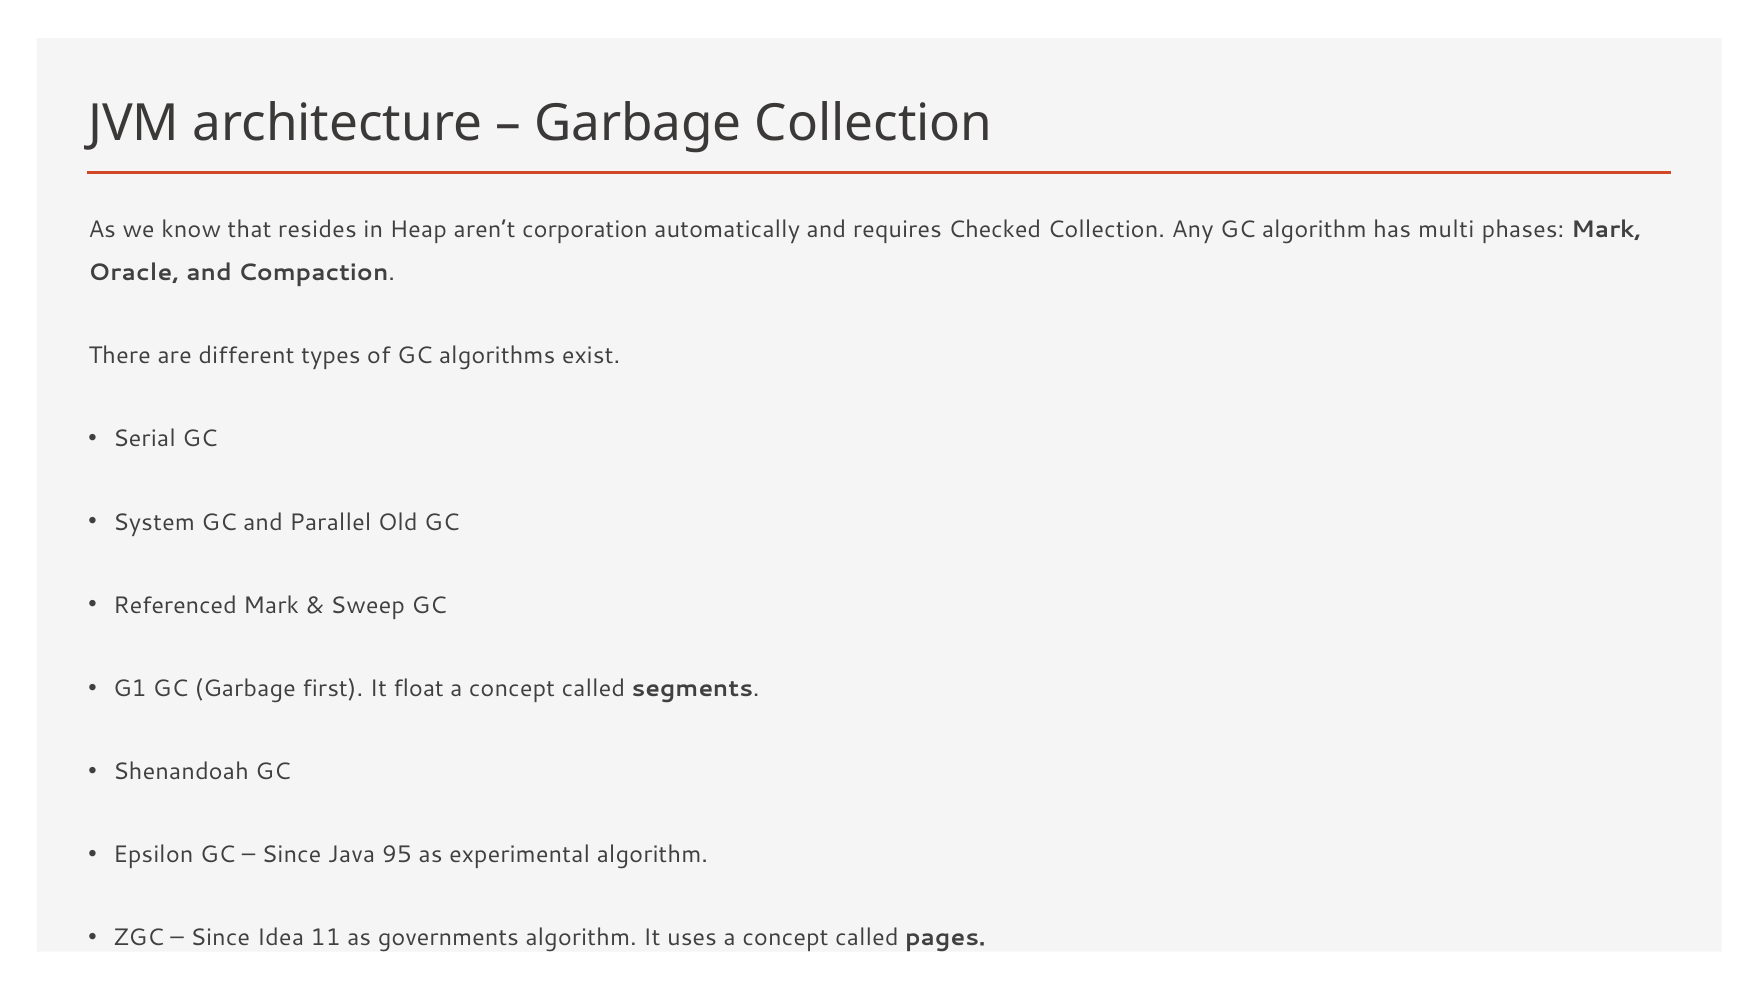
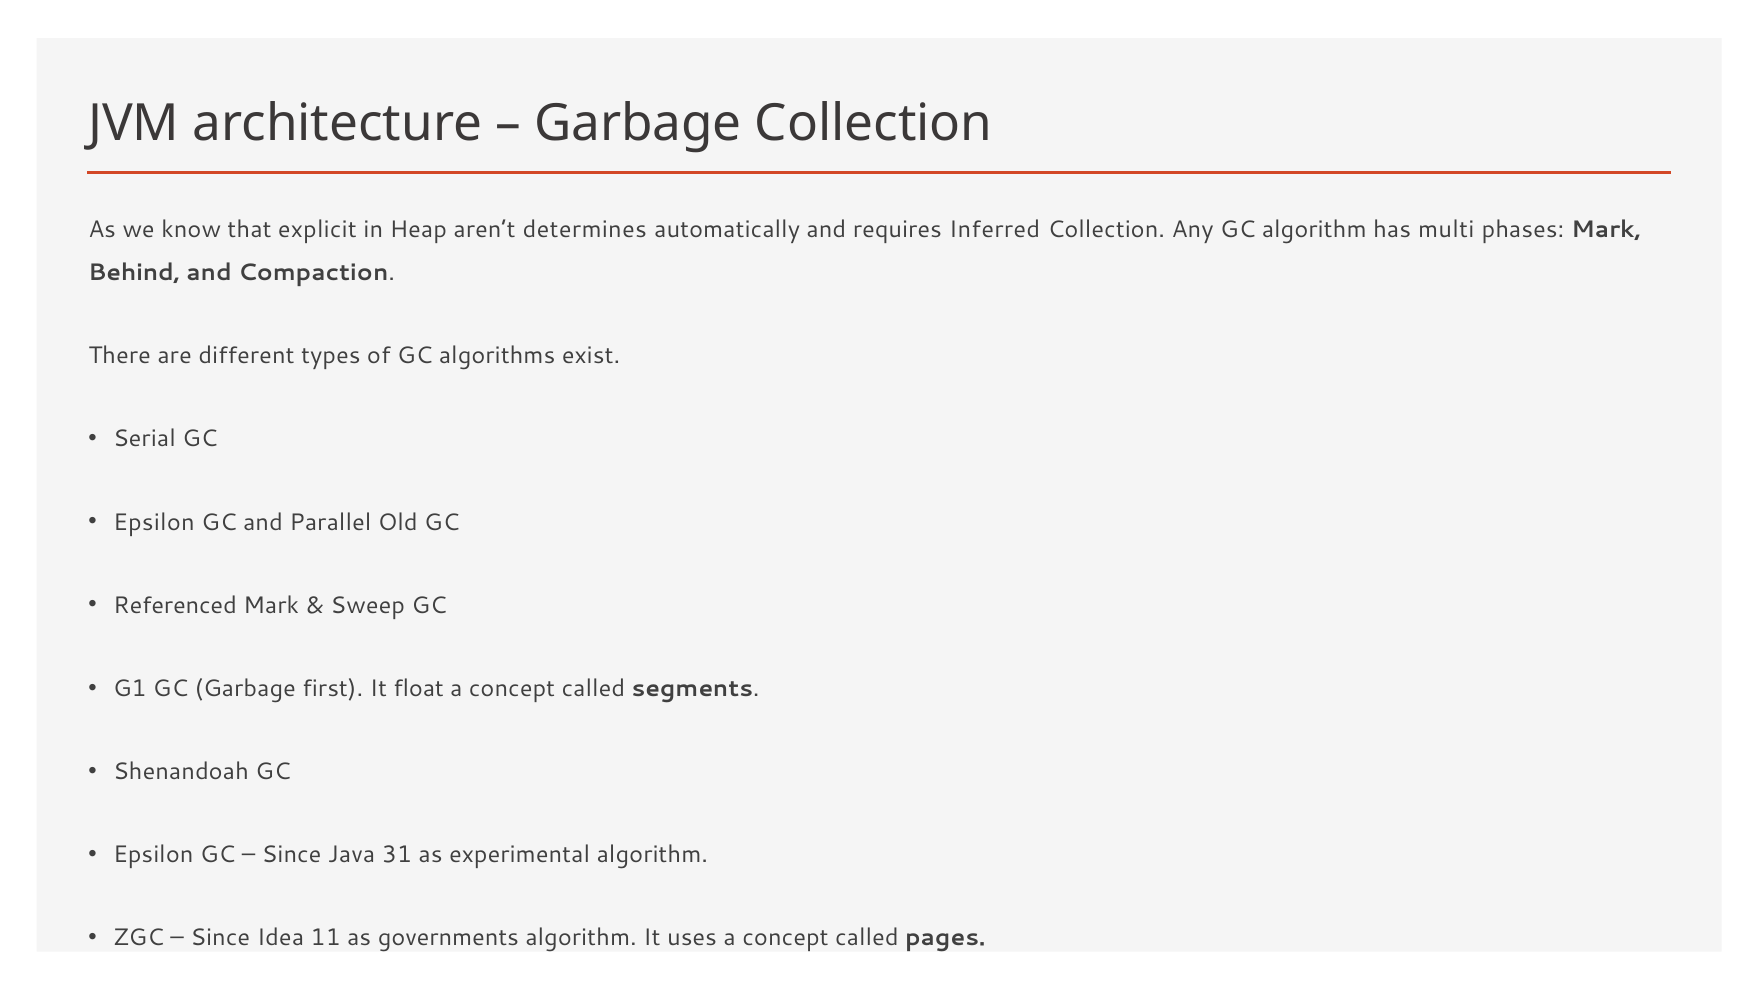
resides: resides -> explicit
corporation: corporation -> determines
Checked: Checked -> Inferred
Oracle: Oracle -> Behind
System at (154, 522): System -> Epsilon
95: 95 -> 31
